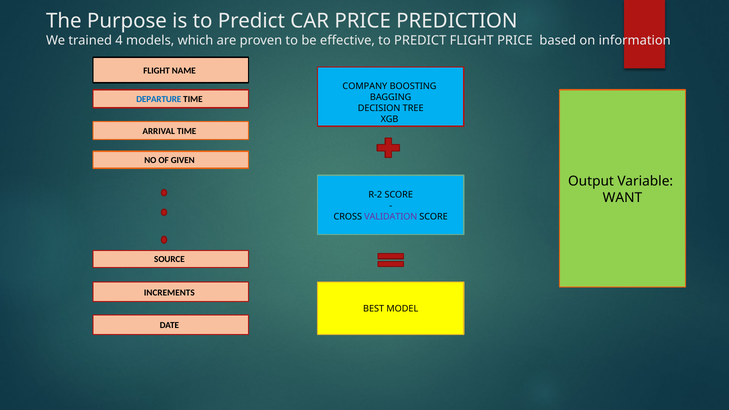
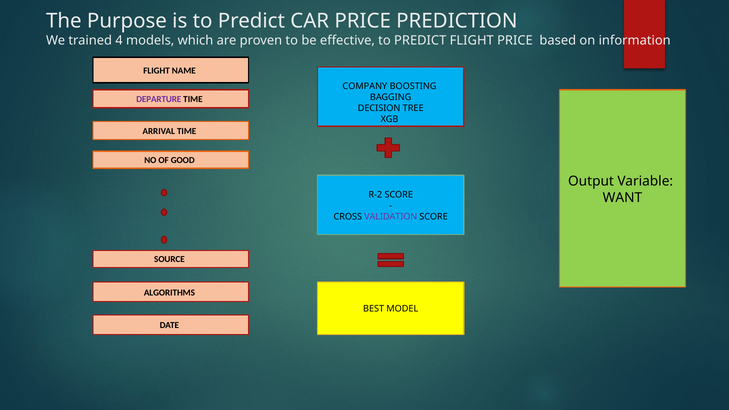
DEPARTURE colour: blue -> purple
GIVEN: GIVEN -> GOOD
INCREMENTS: INCREMENTS -> ALGORITHMS
